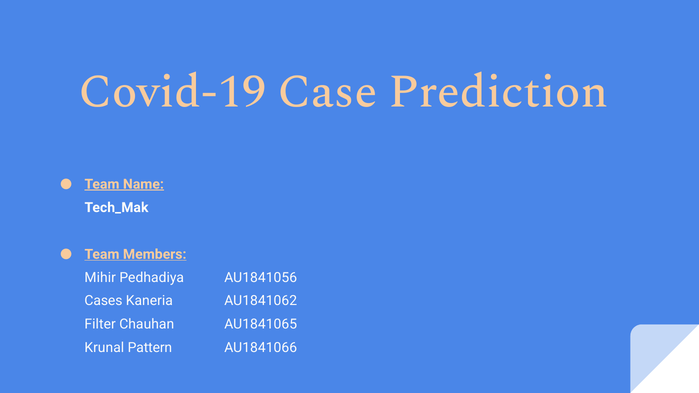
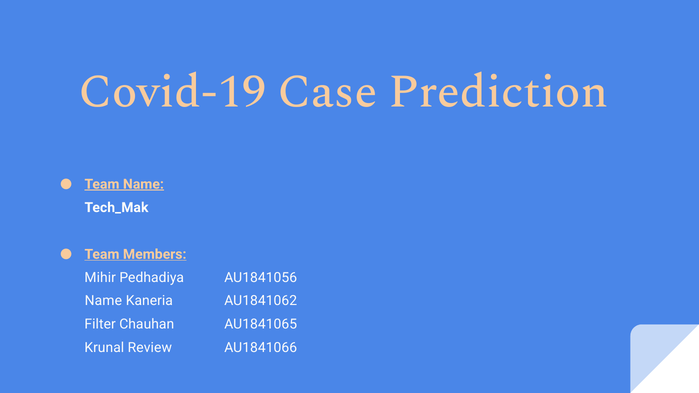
Cases at (103, 301): Cases -> Name
Pattern: Pattern -> Review
